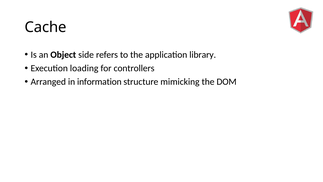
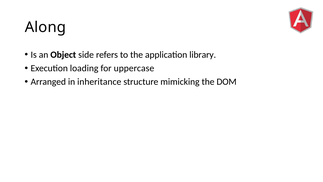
Cache: Cache -> Along
controllers: controllers -> uppercase
information: information -> inheritance
